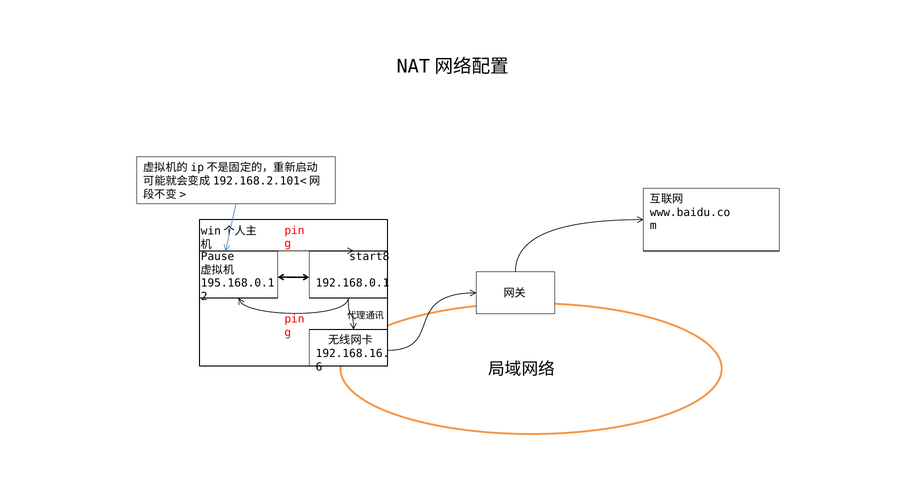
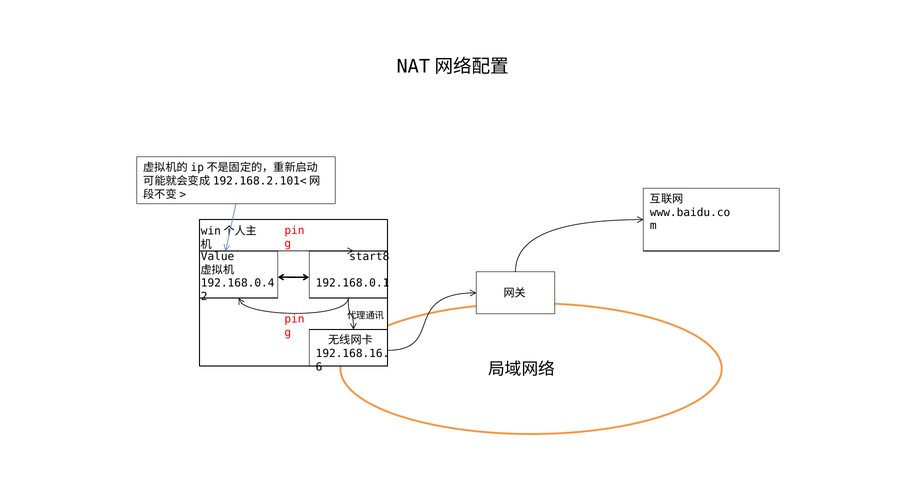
Pause: Pause -> Value
195.168.0.1: 195.168.0.1 -> 192.168.0.4
